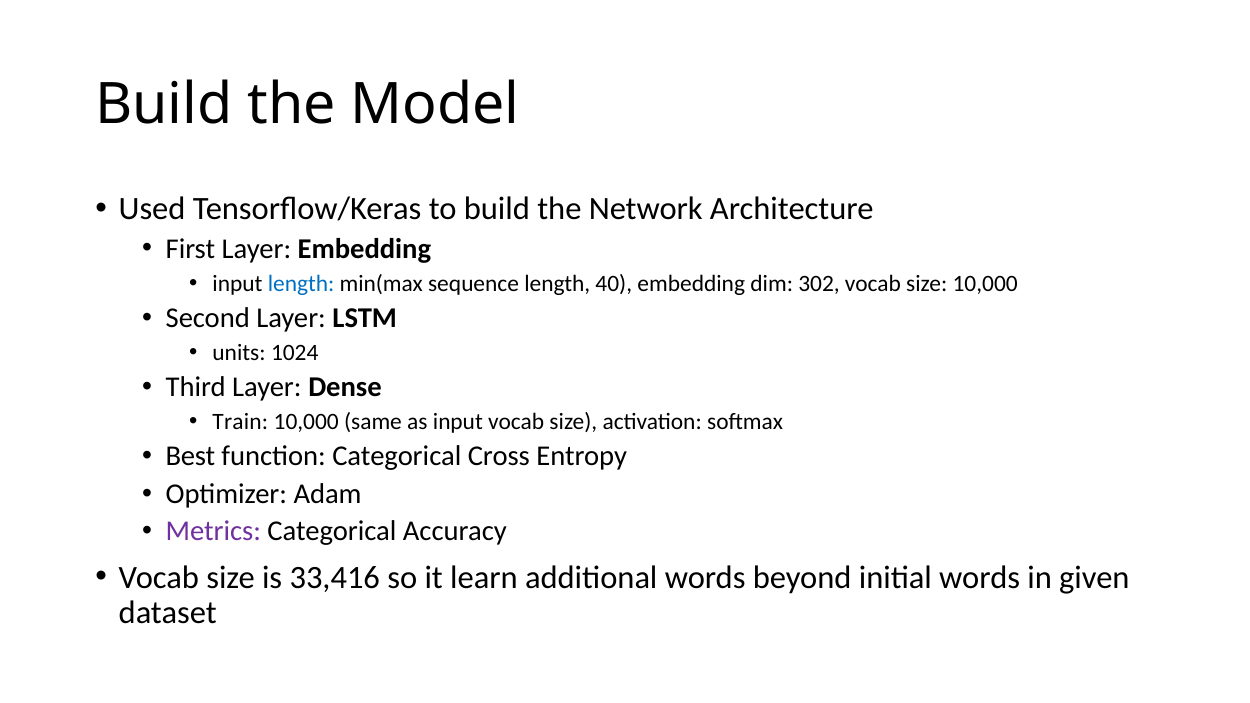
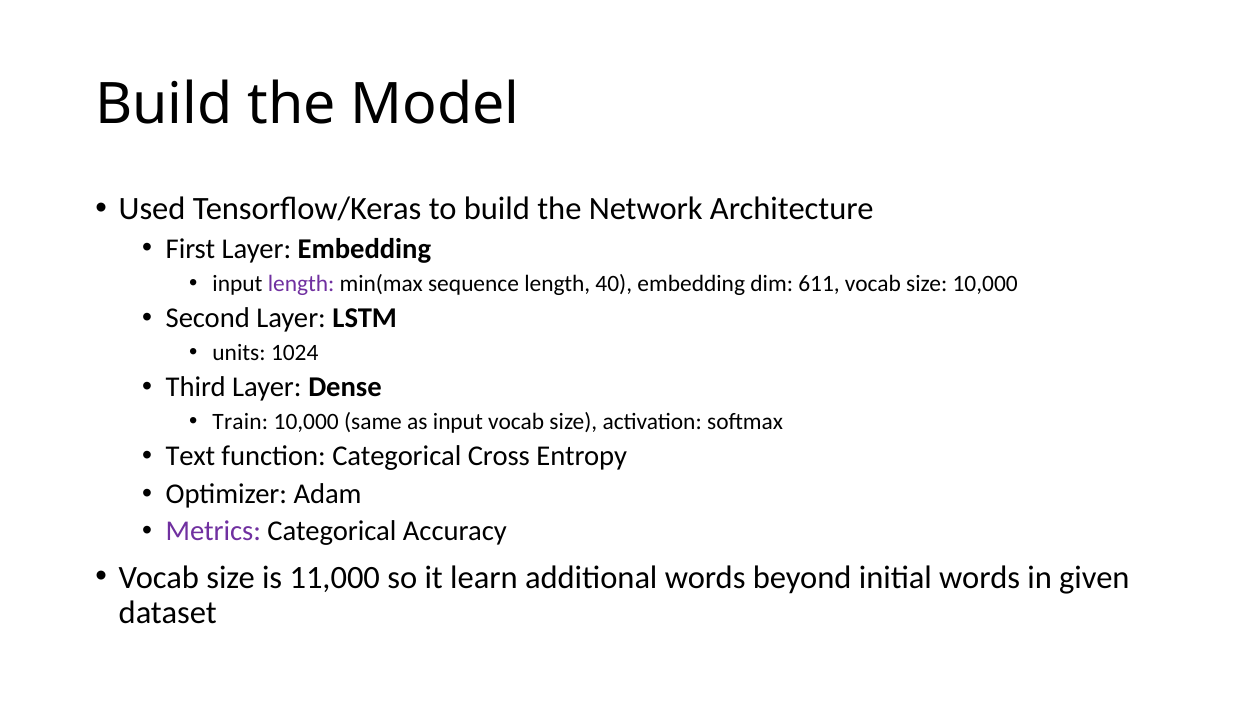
length at (301, 283) colour: blue -> purple
302: 302 -> 611
Best: Best -> Text
33,416: 33,416 -> 11,000
